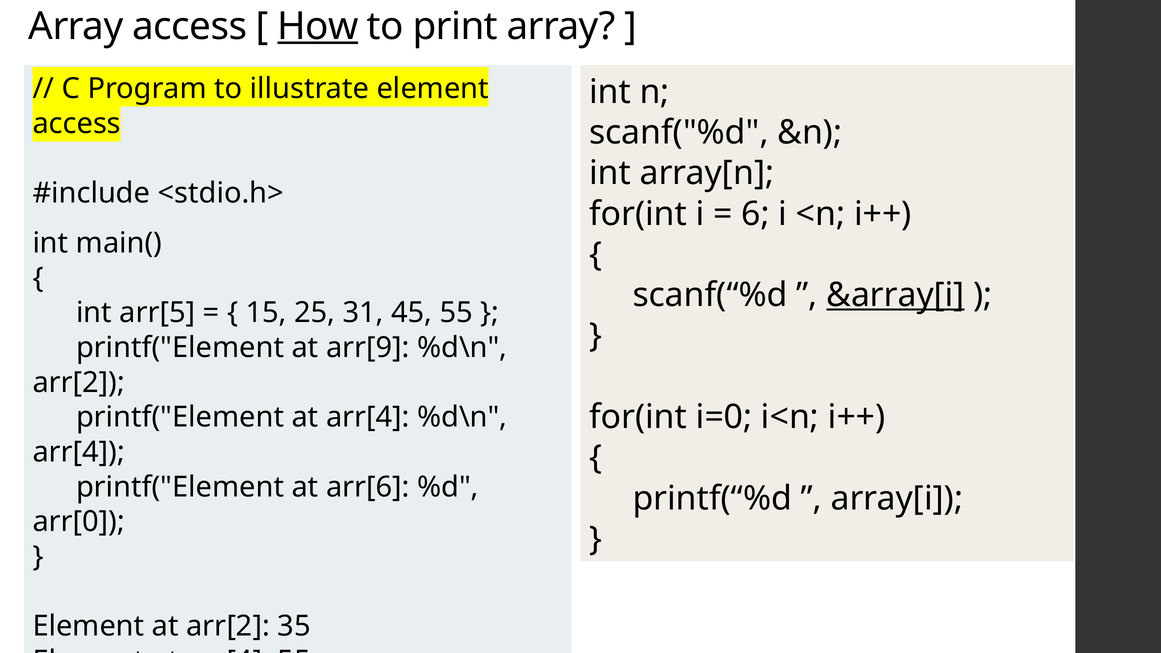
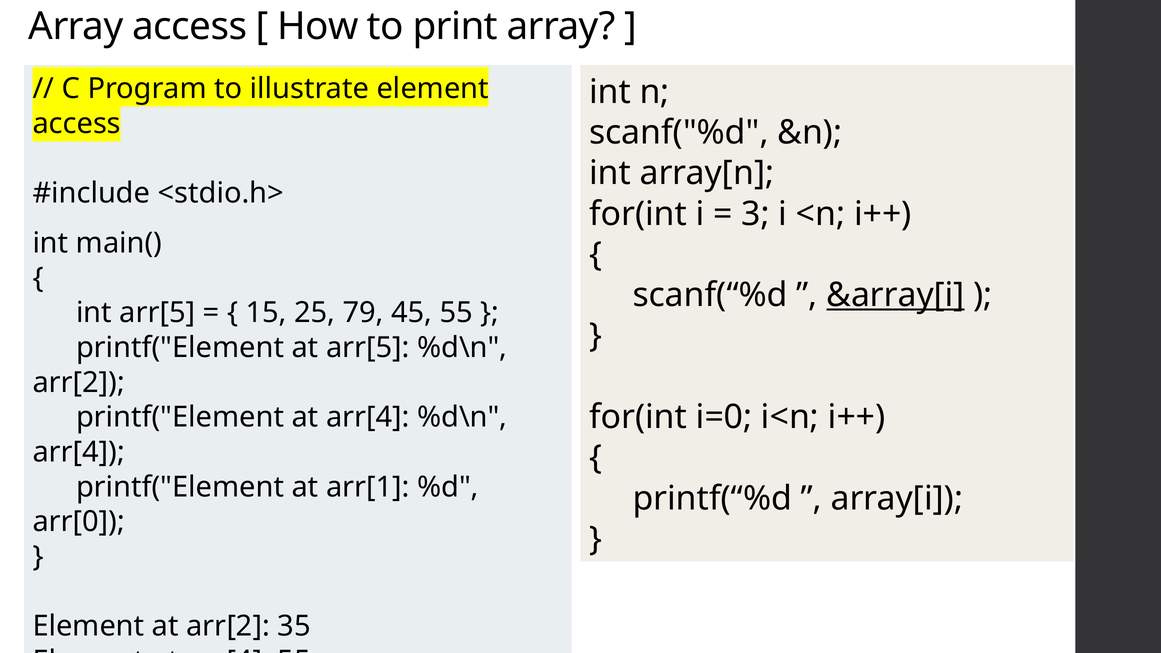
How underline: present -> none
6: 6 -> 3
31: 31 -> 79
at arr[9: arr[9 -> arr[5
arr[6: arr[6 -> arr[1
